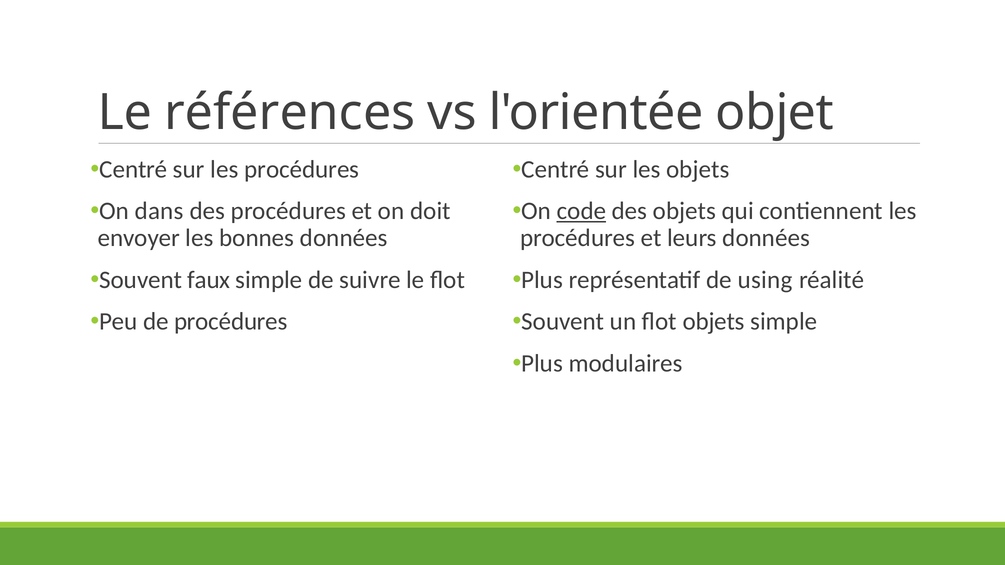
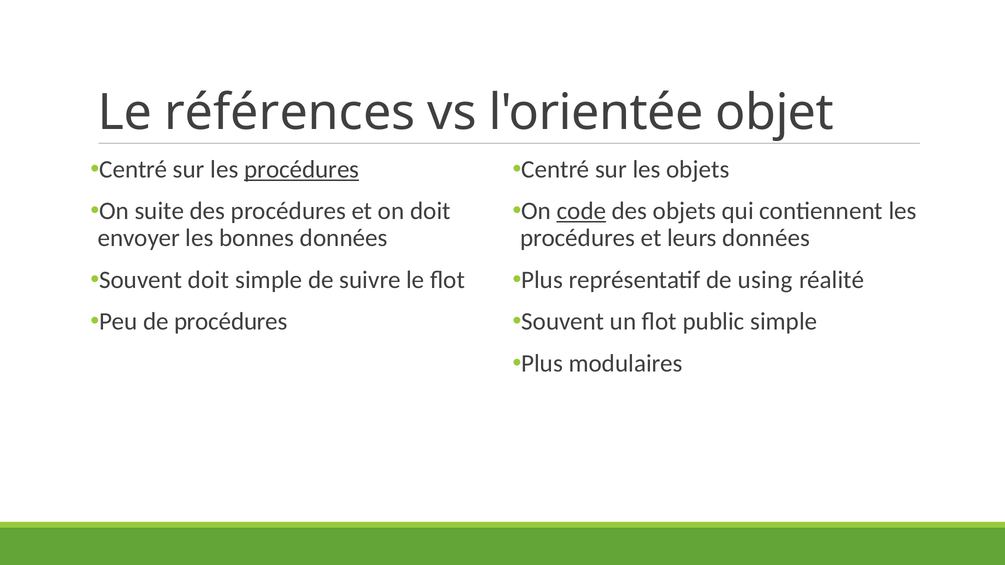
procédures at (302, 169) underline: none -> present
dans: dans -> suite
Souvent faux: faux -> doit
flot objets: objets -> public
